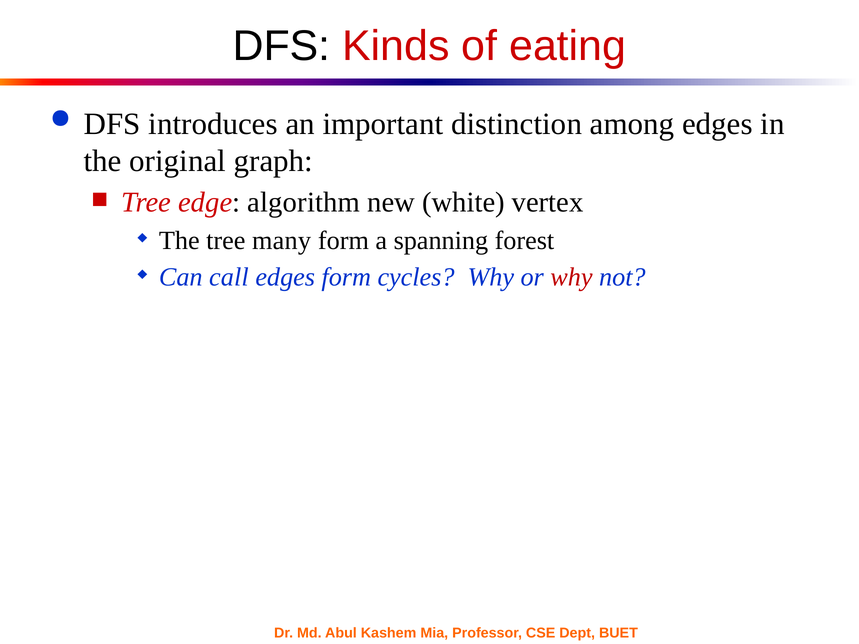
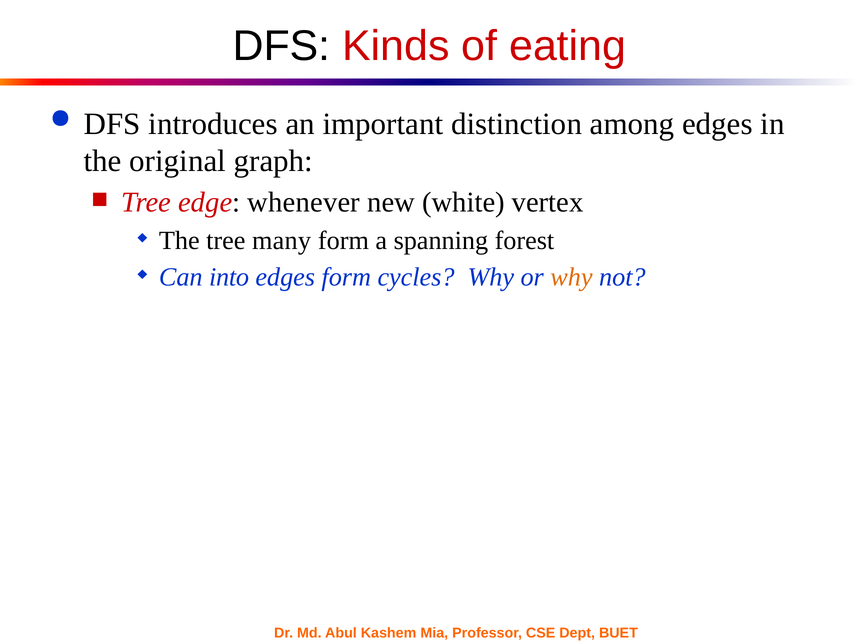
algorithm: algorithm -> whenever
call: call -> into
why at (571, 277) colour: red -> orange
